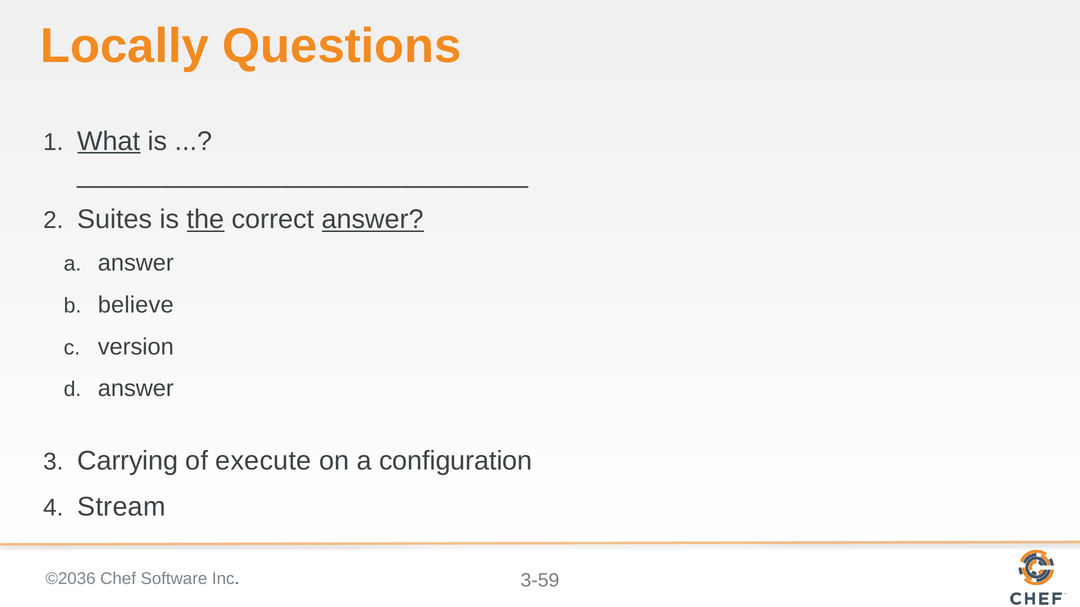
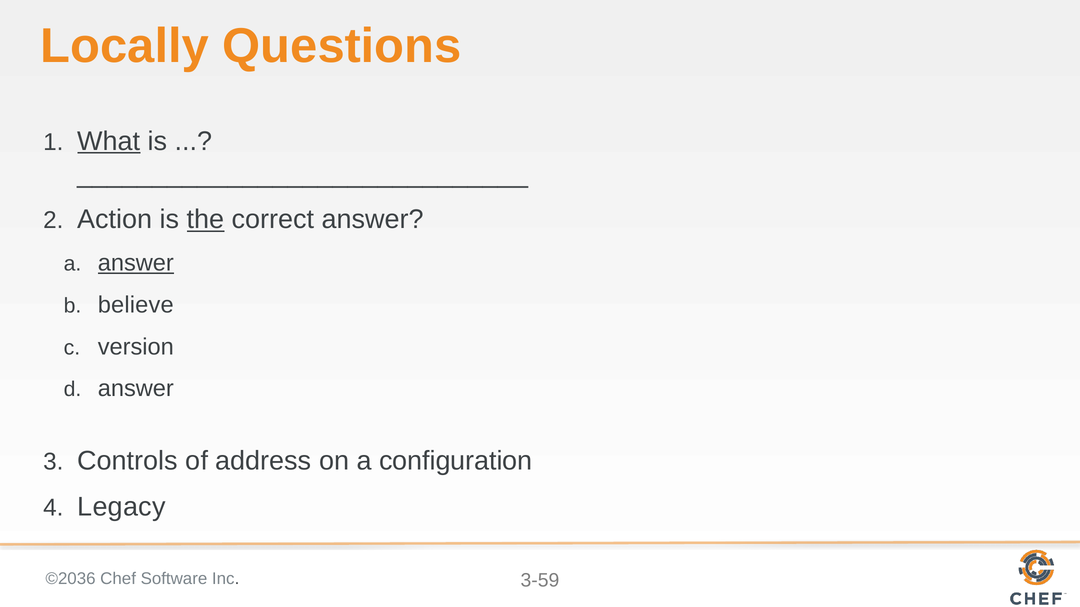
Suites: Suites -> Action
answer at (373, 220) underline: present -> none
answer at (136, 263) underline: none -> present
Carrying: Carrying -> Controls
execute: execute -> address
Stream: Stream -> Legacy
